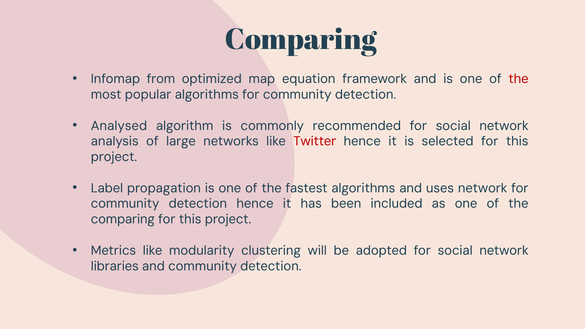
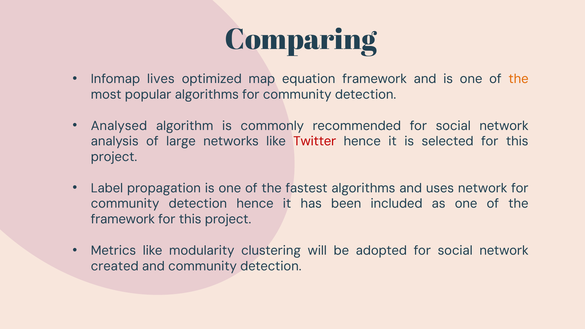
from: from -> lives
the at (518, 79) colour: red -> orange
comparing at (123, 219): comparing -> framework
libraries: libraries -> created
